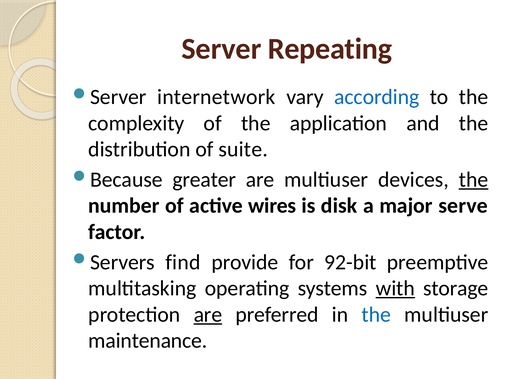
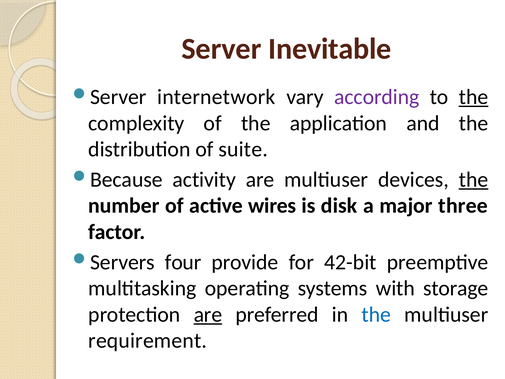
Repeating: Repeating -> Inevitable
according colour: blue -> purple
the at (473, 97) underline: none -> present
greater: greater -> activity
serve: serve -> three
find: find -> four
92-bit: 92-bit -> 42-bit
with underline: present -> none
maintenance: maintenance -> requirement
